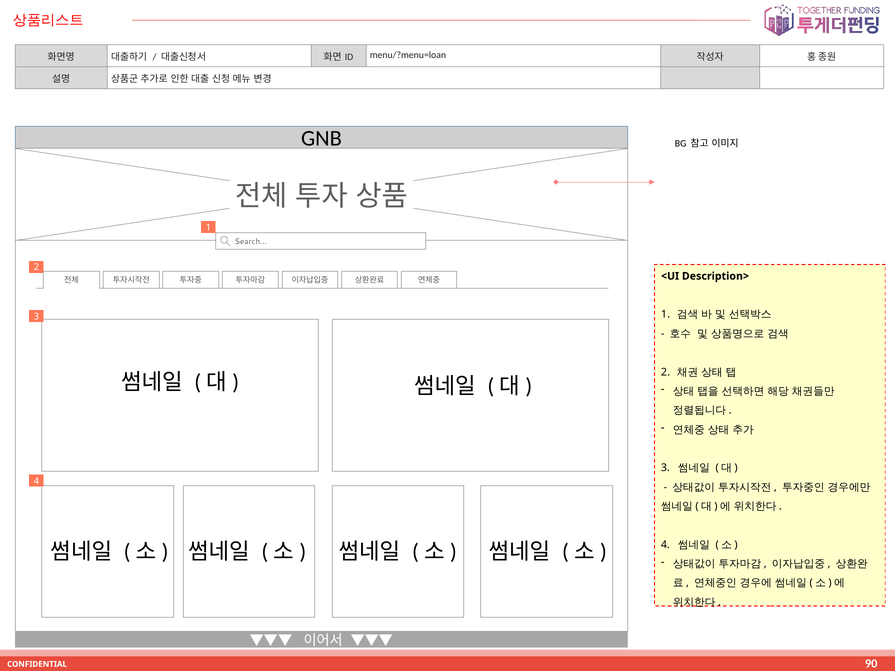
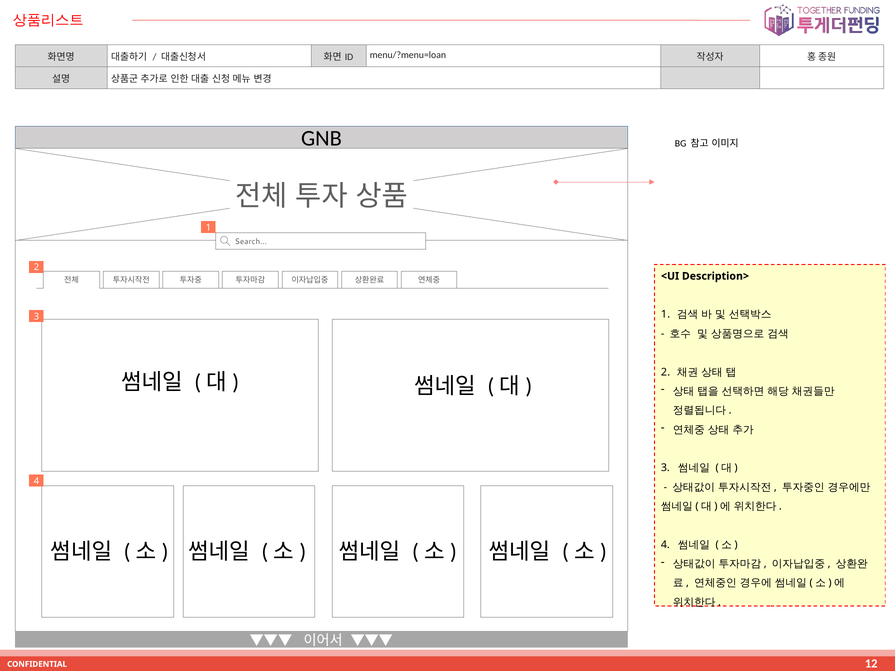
90: 90 -> 12
